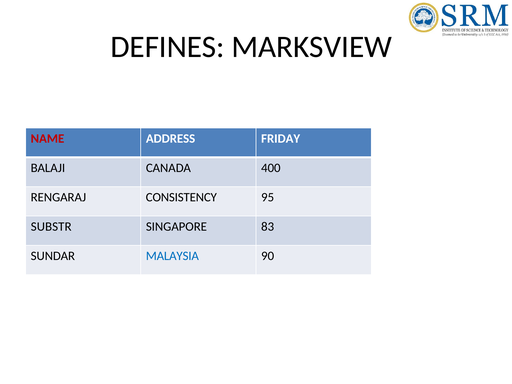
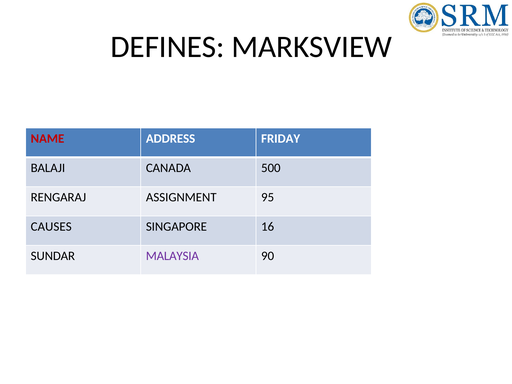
400: 400 -> 500
CONSISTENCY: CONSISTENCY -> ASSIGNMENT
SUBSTR: SUBSTR -> CAUSES
83: 83 -> 16
MALAYSIA colour: blue -> purple
